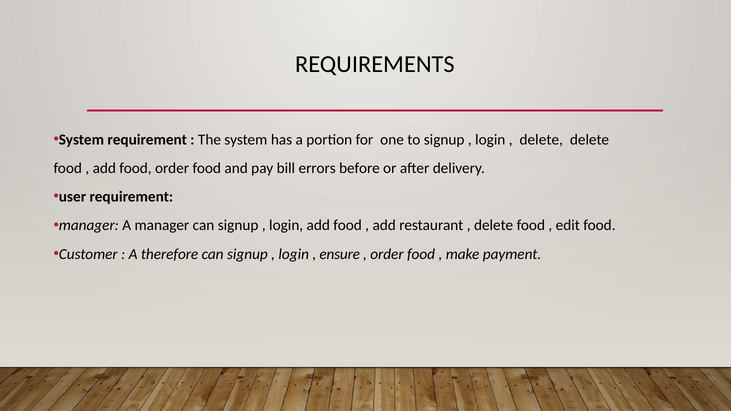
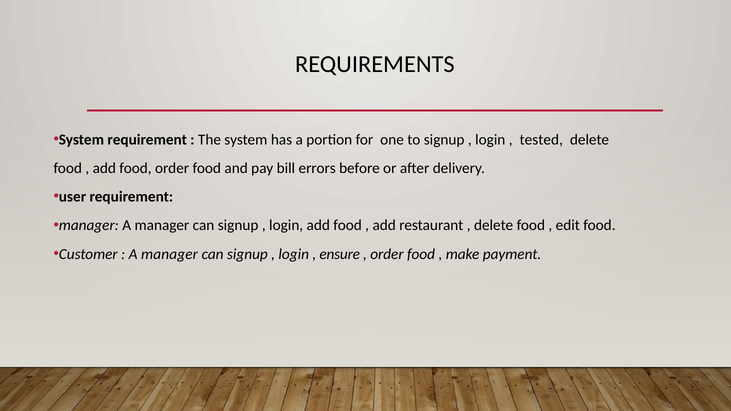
delete at (541, 140): delete -> tested
therefore at (170, 254): therefore -> manager
